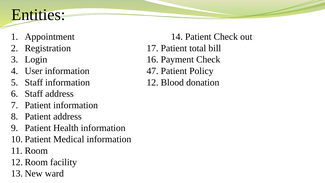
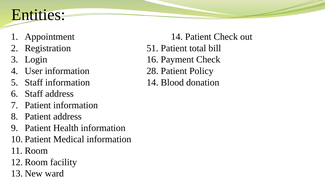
17: 17 -> 51
47: 47 -> 28
information 12: 12 -> 14
